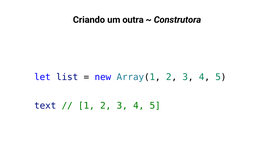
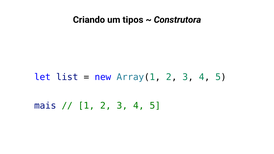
outra: outra -> tipos
text: text -> mais
